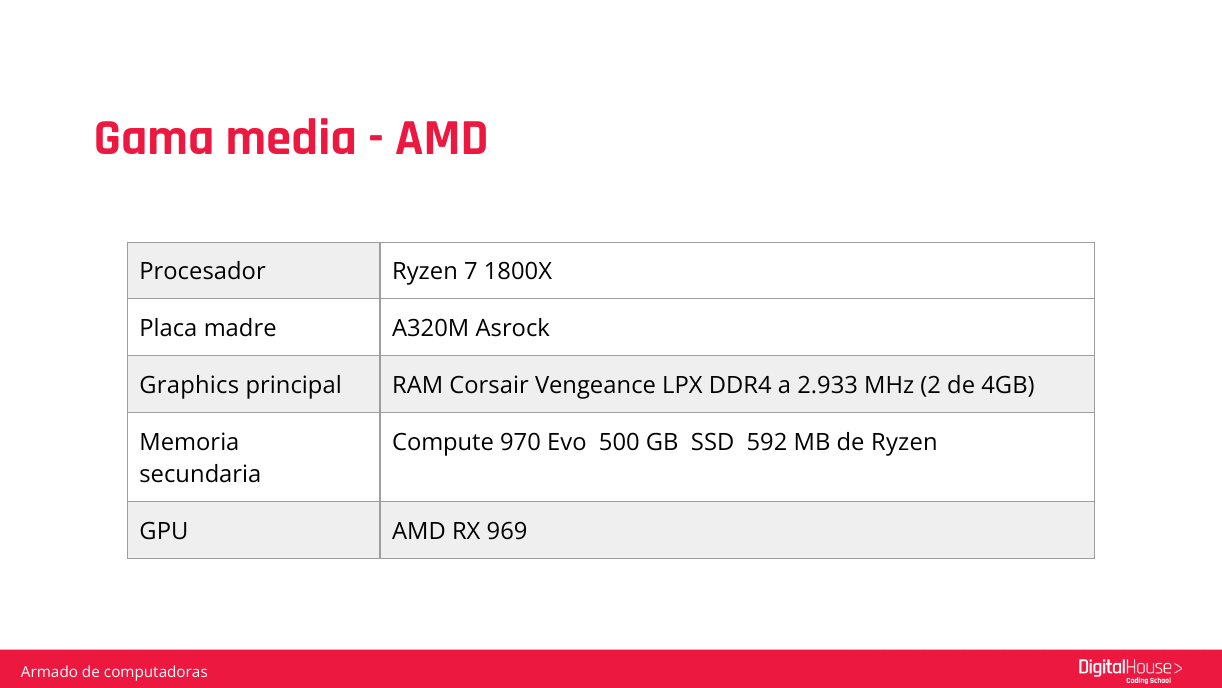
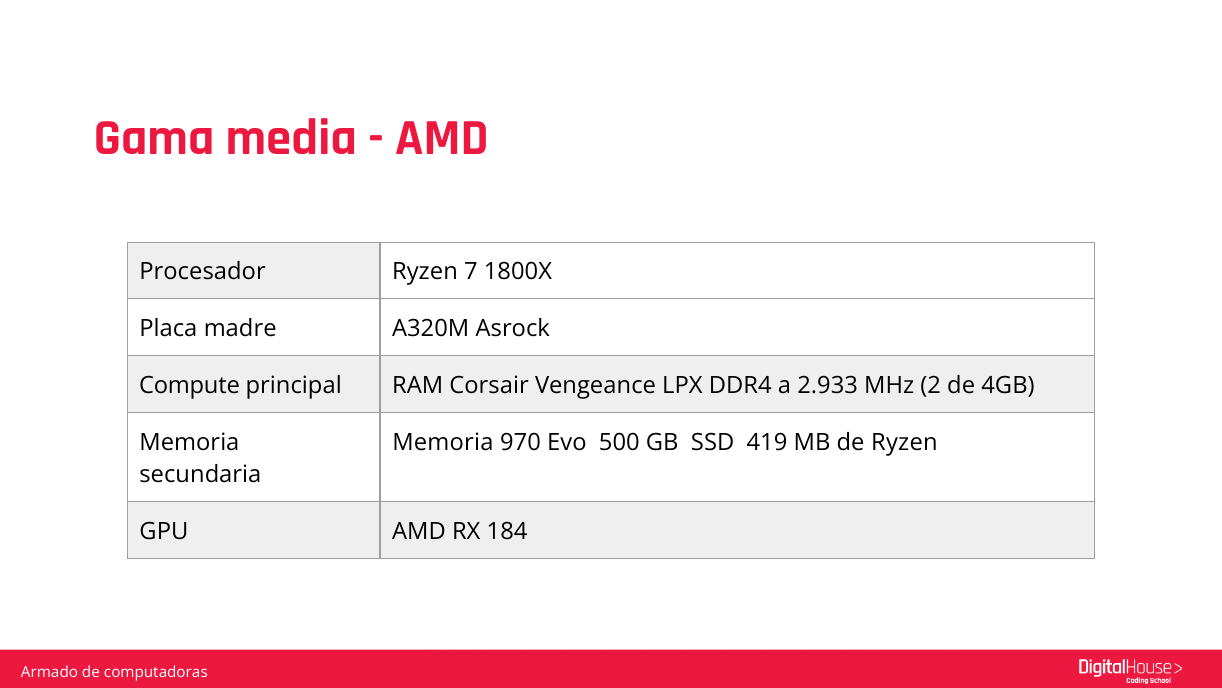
Graphics: Graphics -> Compute
Compute at (443, 442): Compute -> Memoria
592: 592 -> 419
969: 969 -> 184
